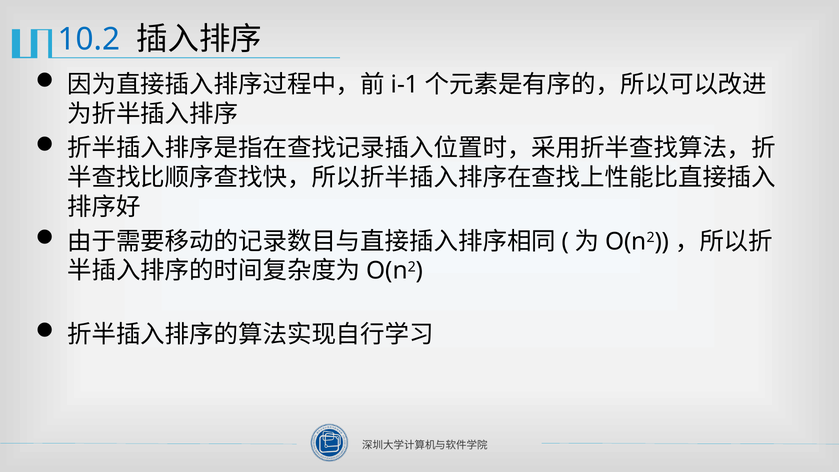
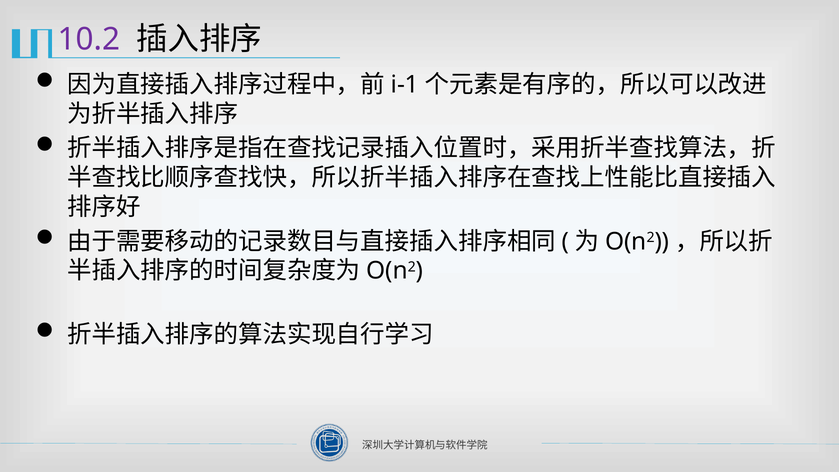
10.2 colour: blue -> purple
